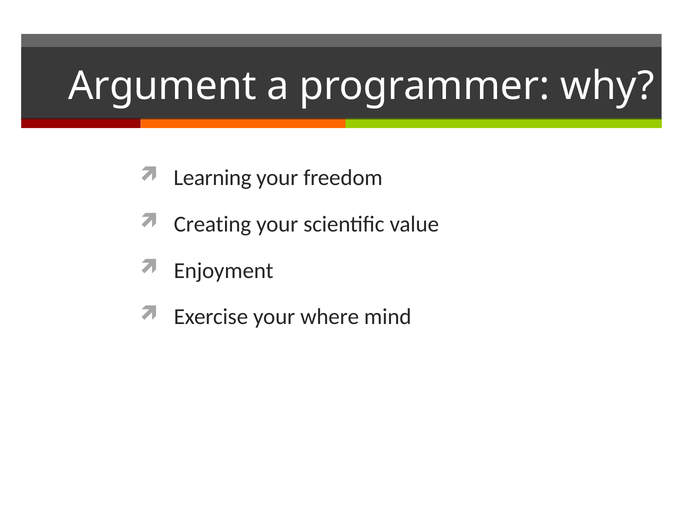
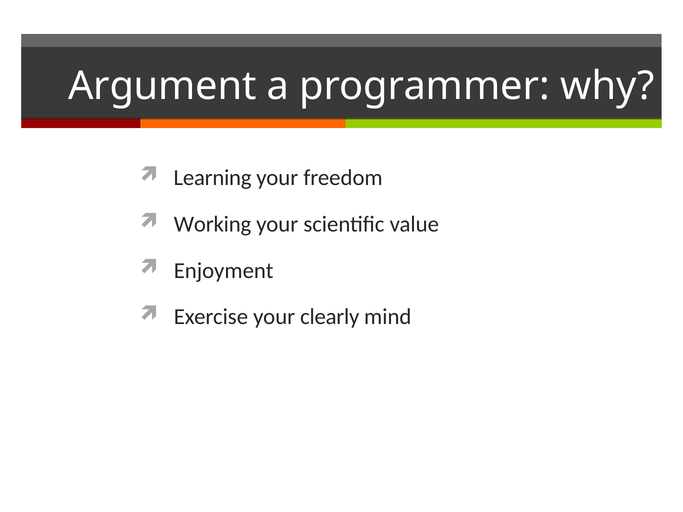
Creating: Creating -> Working
where: where -> clearly
